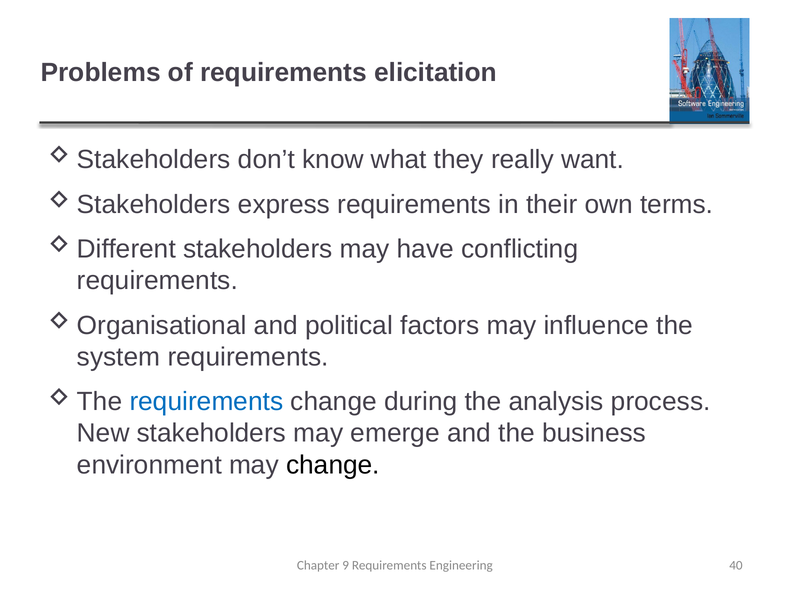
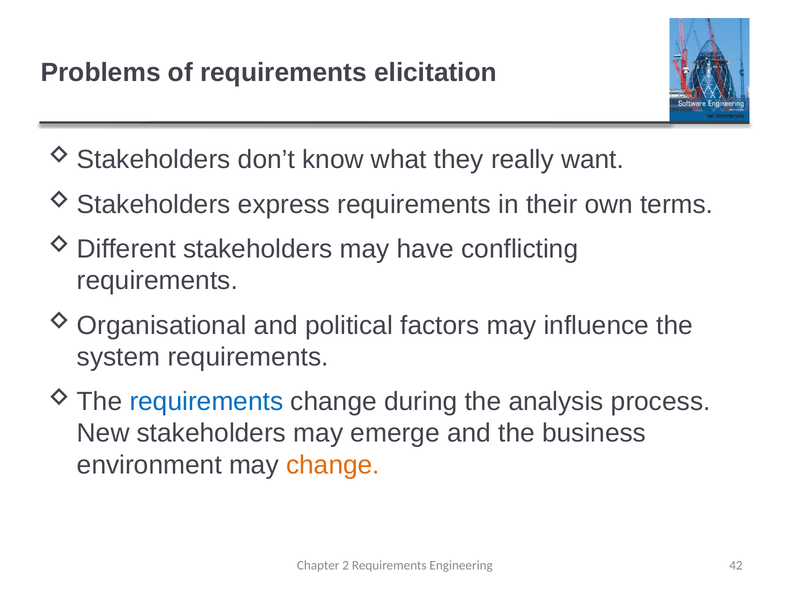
change at (333, 465) colour: black -> orange
9: 9 -> 2
40: 40 -> 42
